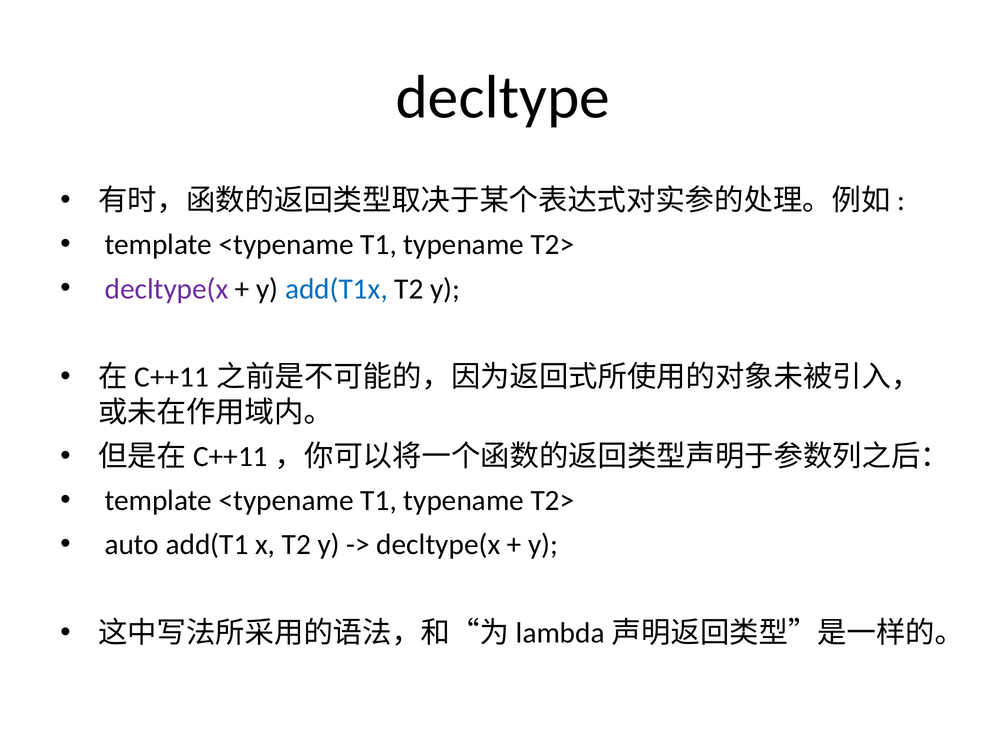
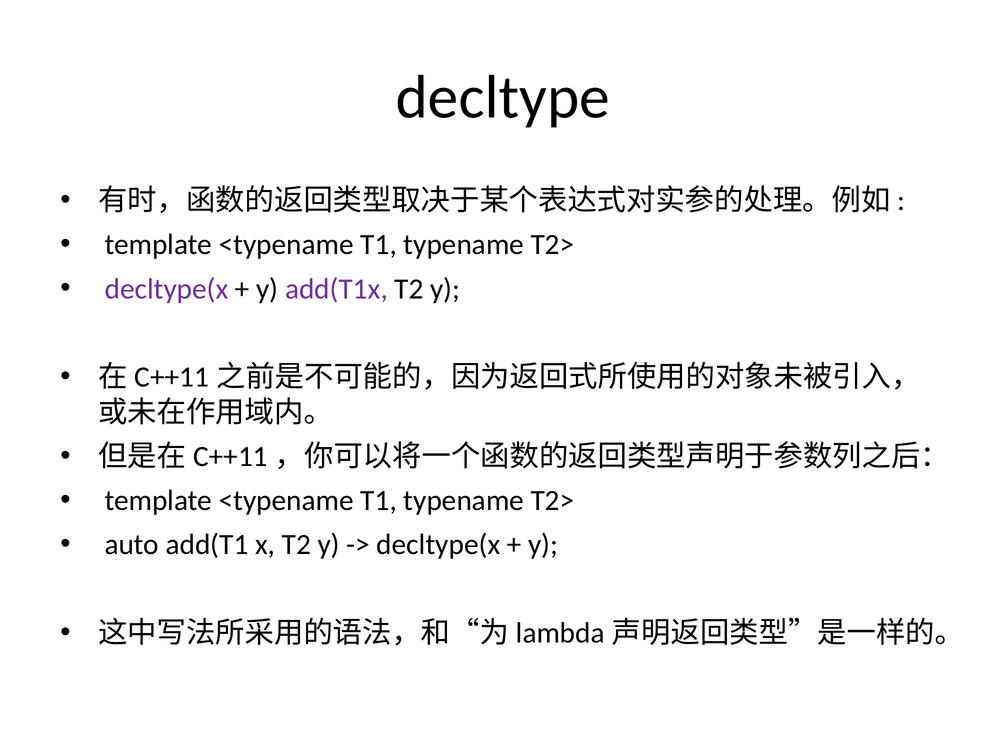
add(T1x colour: blue -> purple
